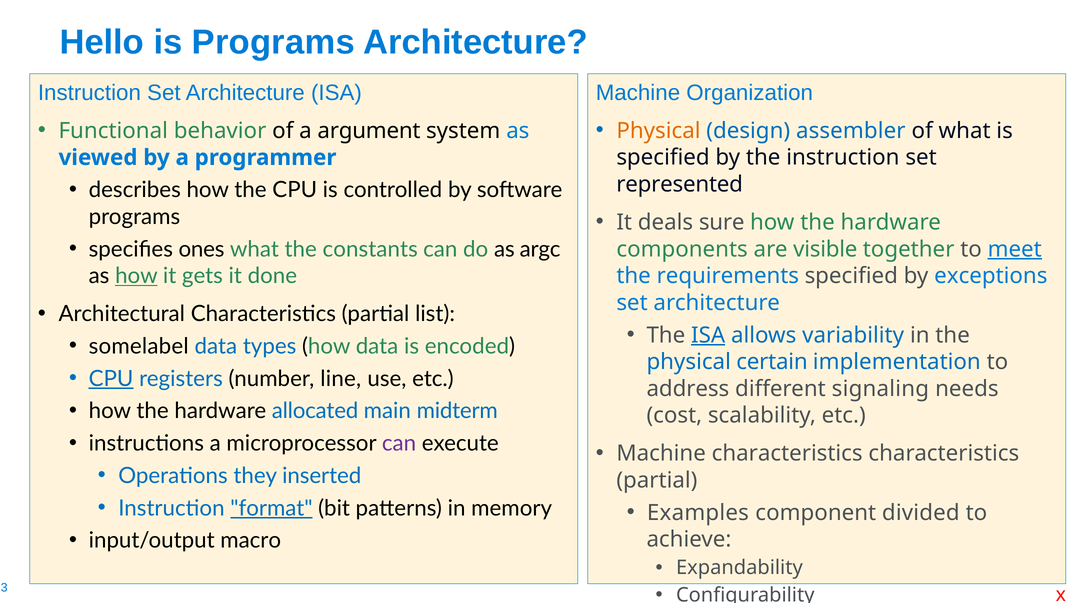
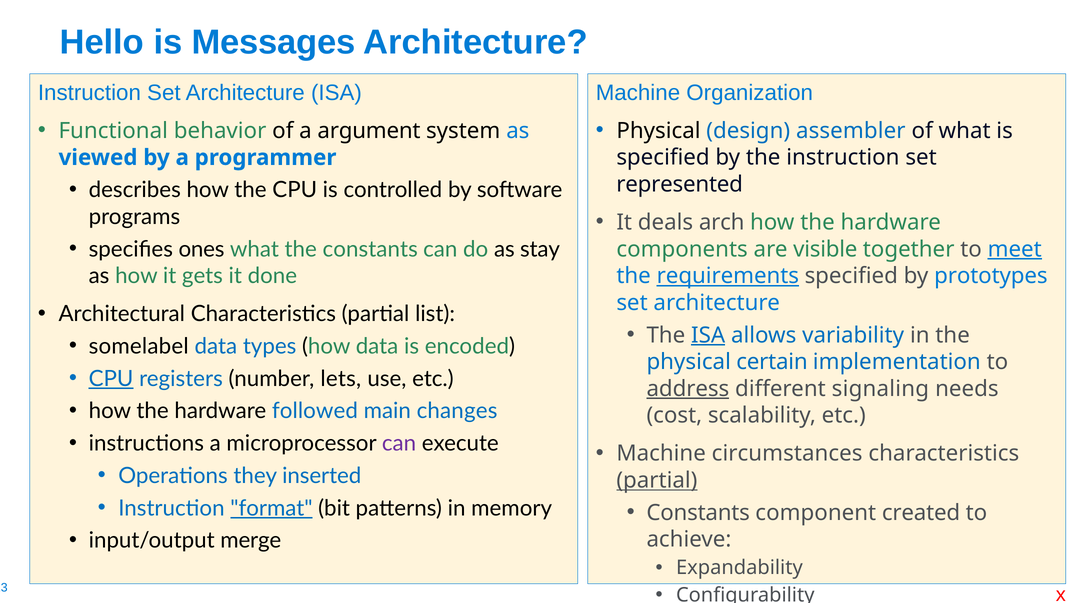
is Programs: Programs -> Messages
Physical at (659, 131) colour: orange -> black
sure: sure -> arch
argc: argc -> stay
how at (136, 276) underline: present -> none
requirements underline: none -> present
exceptions: exceptions -> prototypes
line: line -> lets
address underline: none -> present
allocated: allocated -> followed
midterm: midterm -> changes
Machine characteristics: characteristics -> circumstances
partial at (657, 480) underline: none -> present
Examples at (698, 512): Examples -> Constants
divided: divided -> created
macro: macro -> merge
